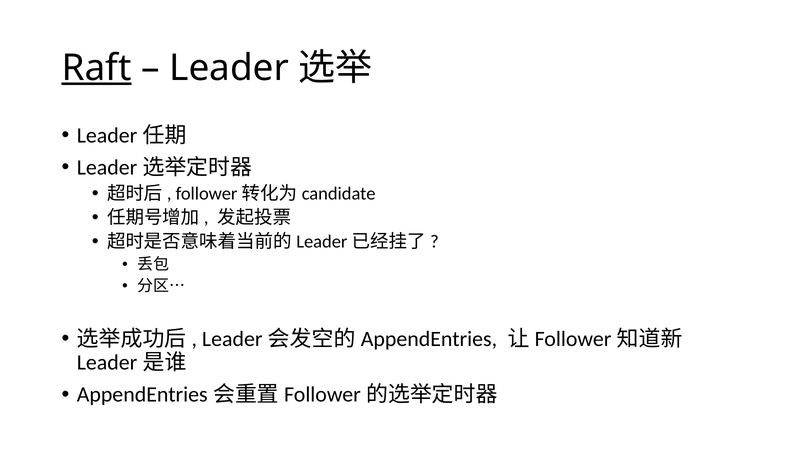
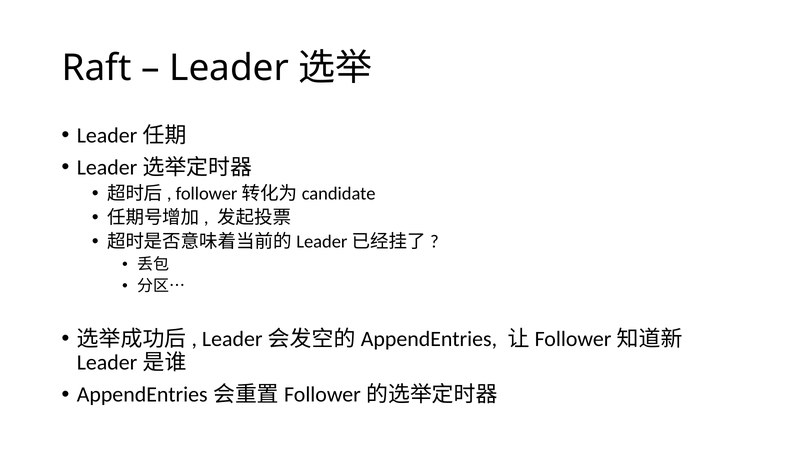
Raft underline: present -> none
